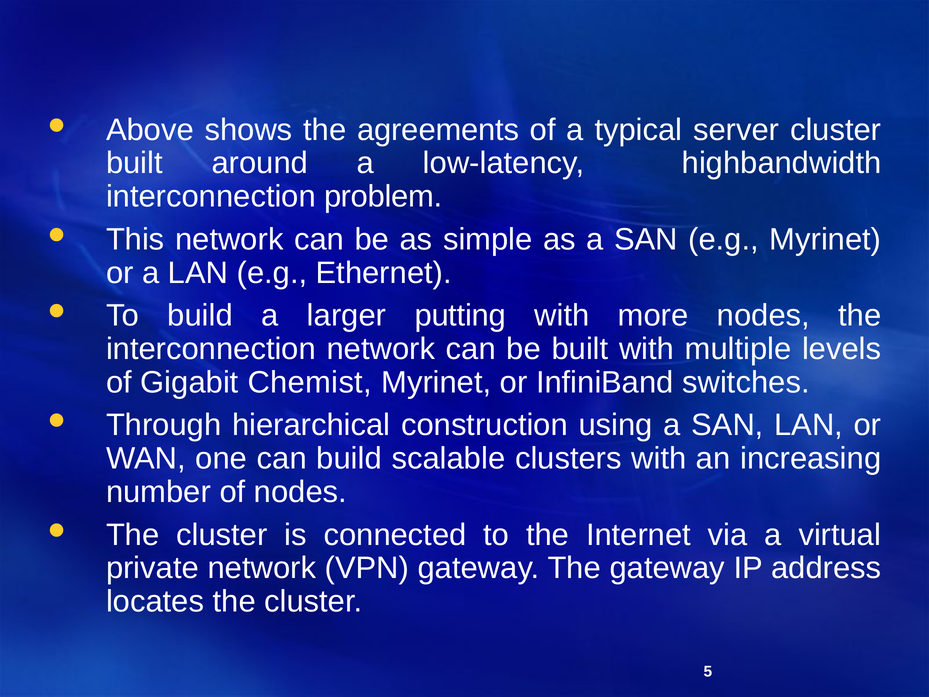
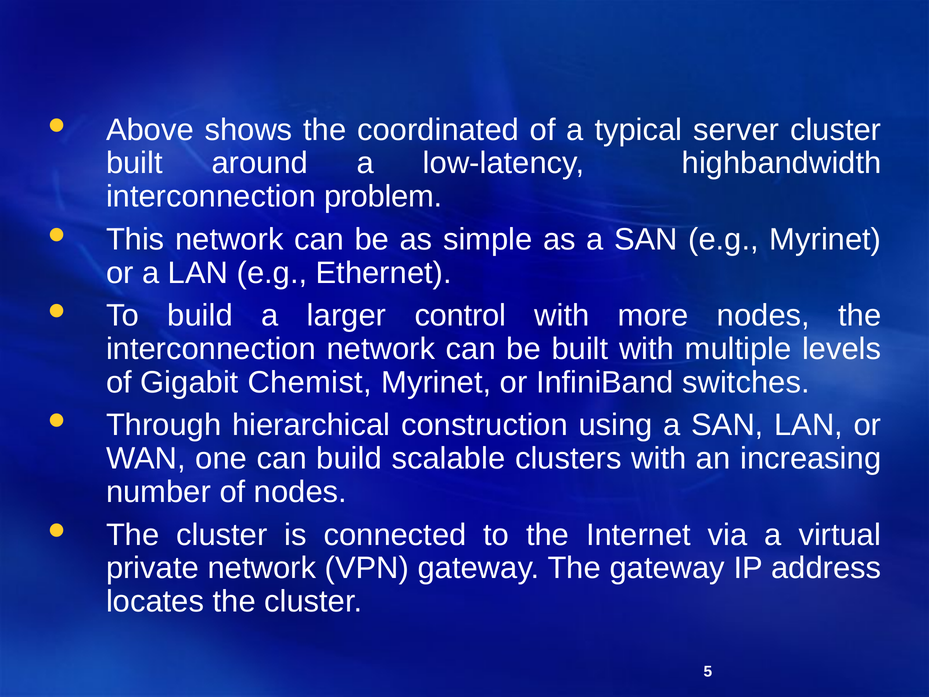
agreements: agreements -> coordinated
putting: putting -> control
